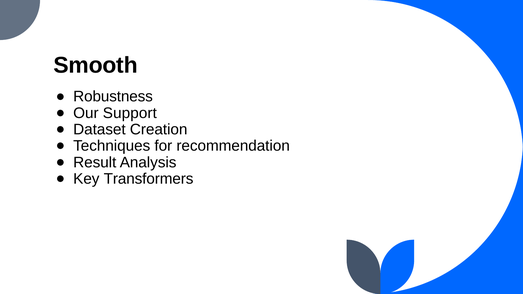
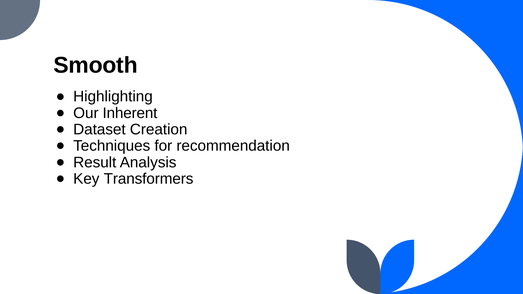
Robustness: Robustness -> Highlighting
Support: Support -> Inherent
